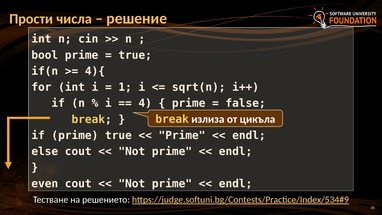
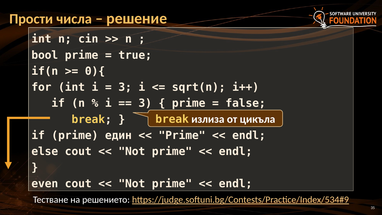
4){: 4){ -> 0){
1 at (125, 87): 1 -> 3
4 at (145, 103): 4 -> 3
prime true: true -> един
